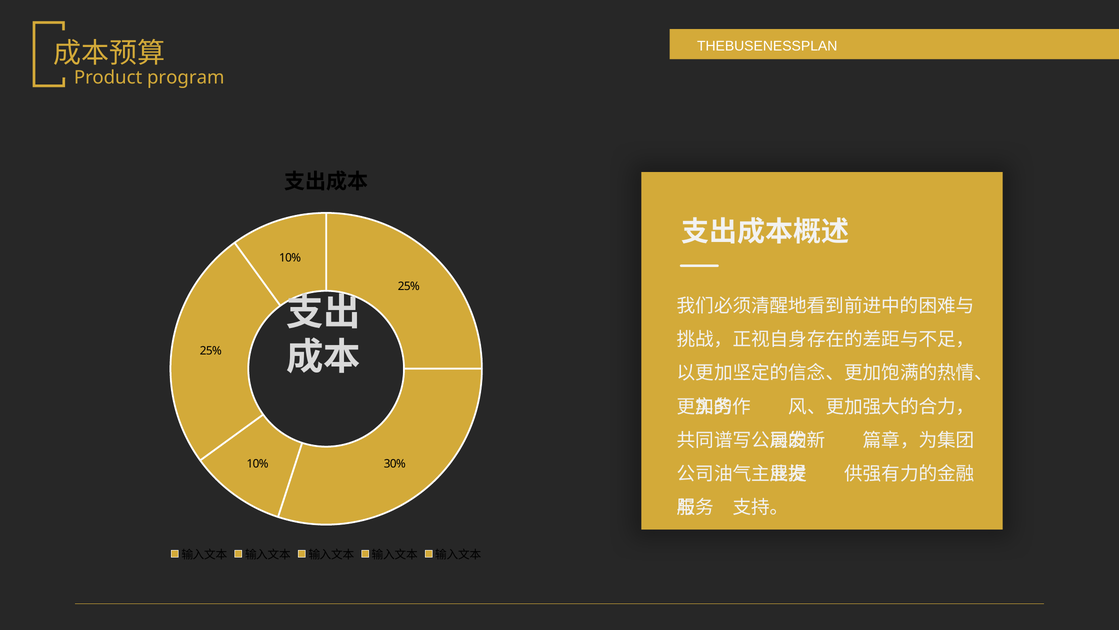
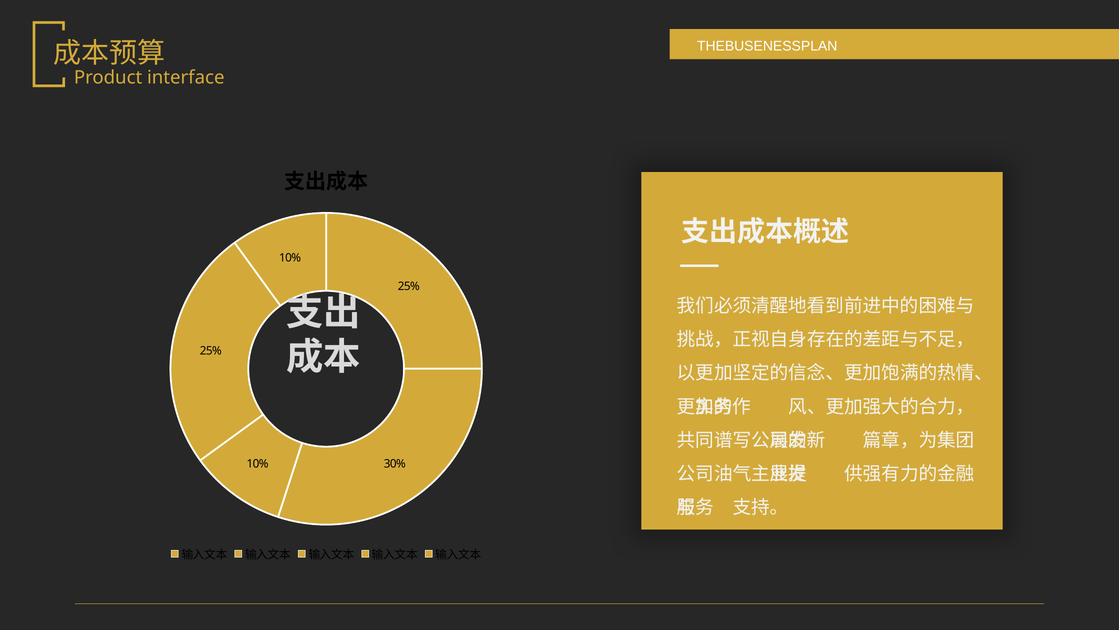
program: program -> interface
